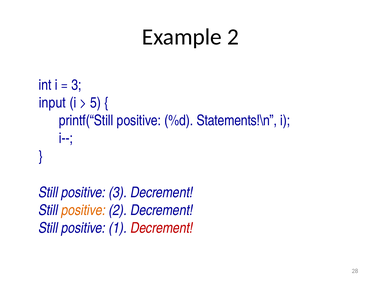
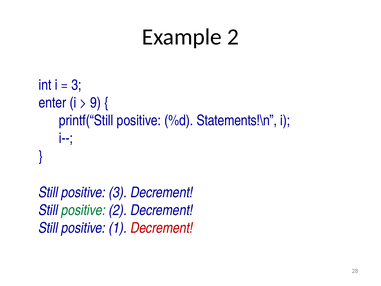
input: input -> enter
5: 5 -> 9
positive at (84, 210) colour: orange -> green
